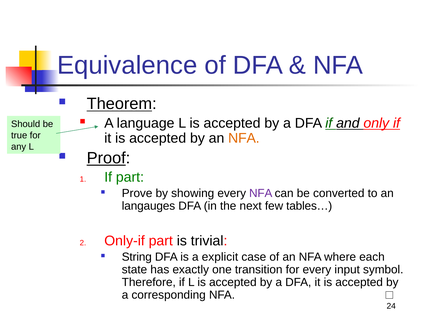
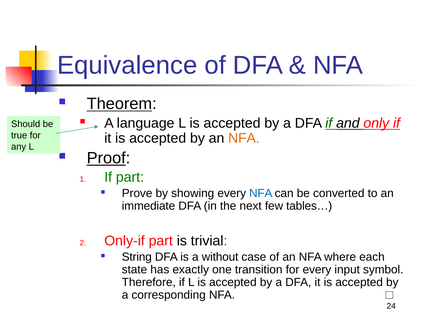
NFA at (261, 193) colour: purple -> blue
langauges: langauges -> immediate
explicit: explicit -> without
